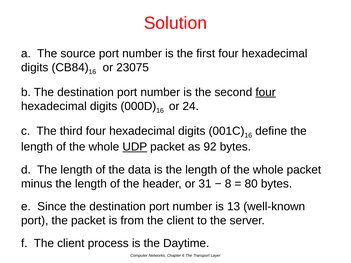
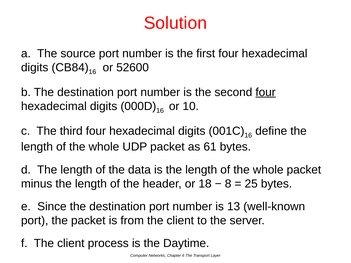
23075: 23075 -> 52600
24: 24 -> 10
UDP underline: present -> none
92: 92 -> 61
31: 31 -> 18
80: 80 -> 25
